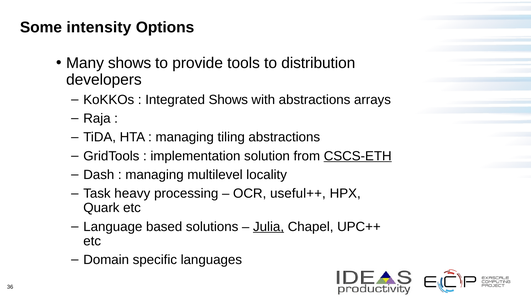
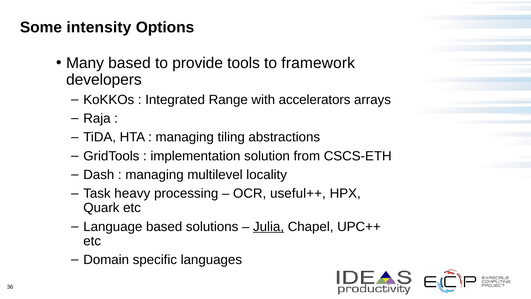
Many shows: shows -> based
distribution: distribution -> framework
Integrated Shows: Shows -> Range
with abstractions: abstractions -> accelerators
CSCS-ETH underline: present -> none
